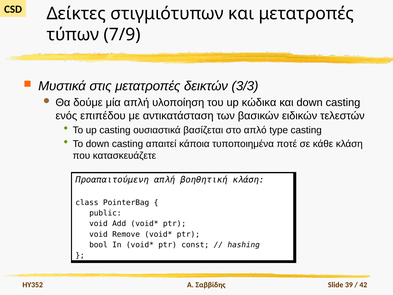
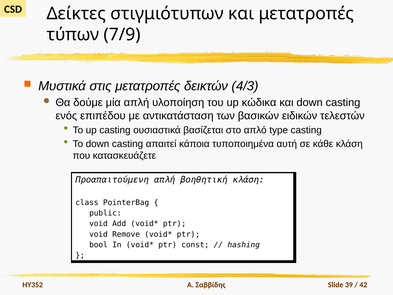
3/3: 3/3 -> 4/3
ποτέ: ποτέ -> αυτή
